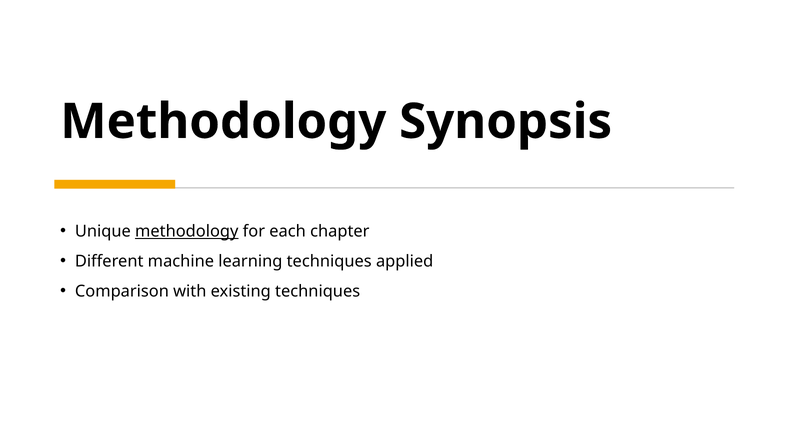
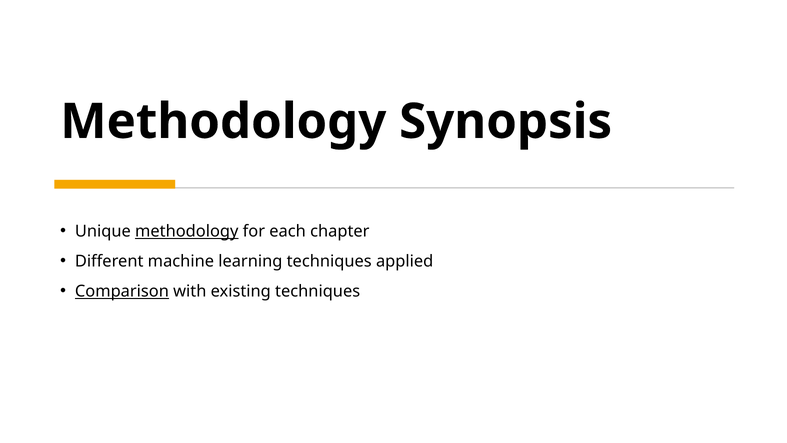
Comparison underline: none -> present
